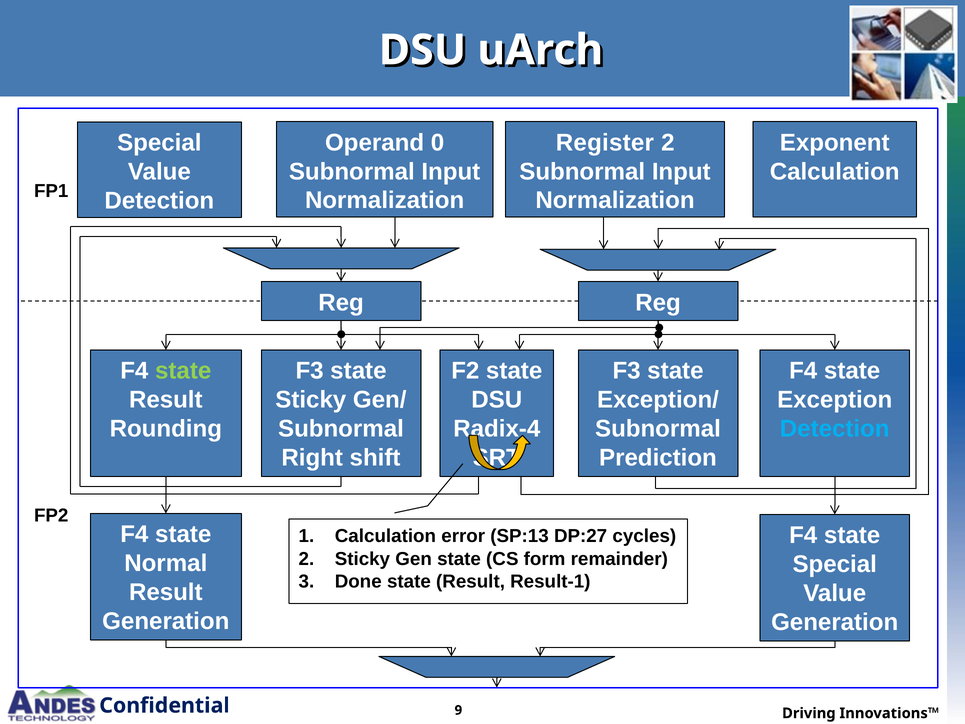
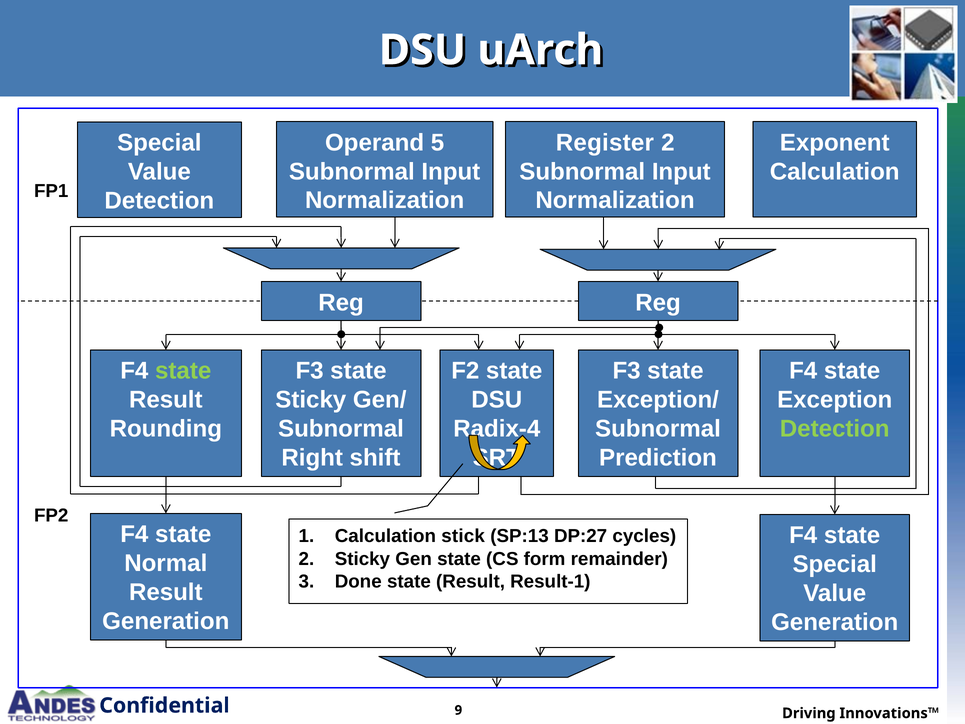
0: 0 -> 5
Detection at (835, 429) colour: light blue -> light green
error: error -> stick
